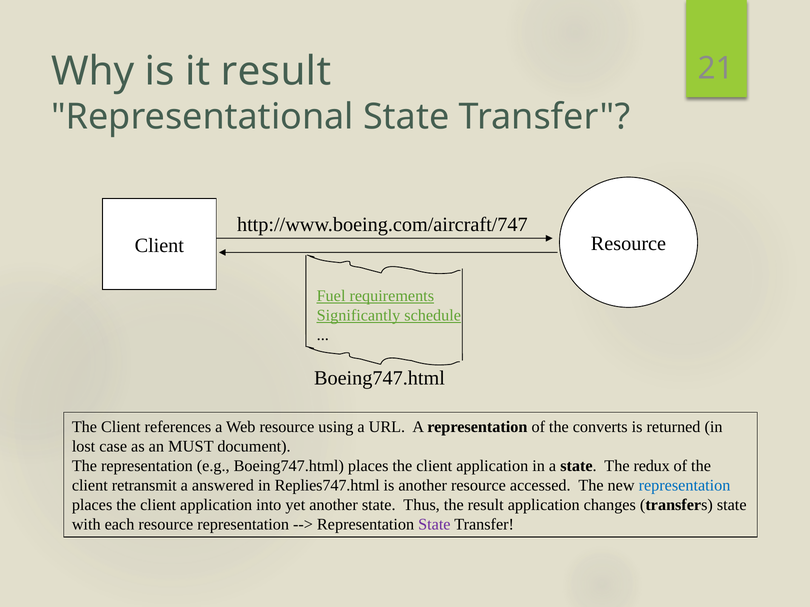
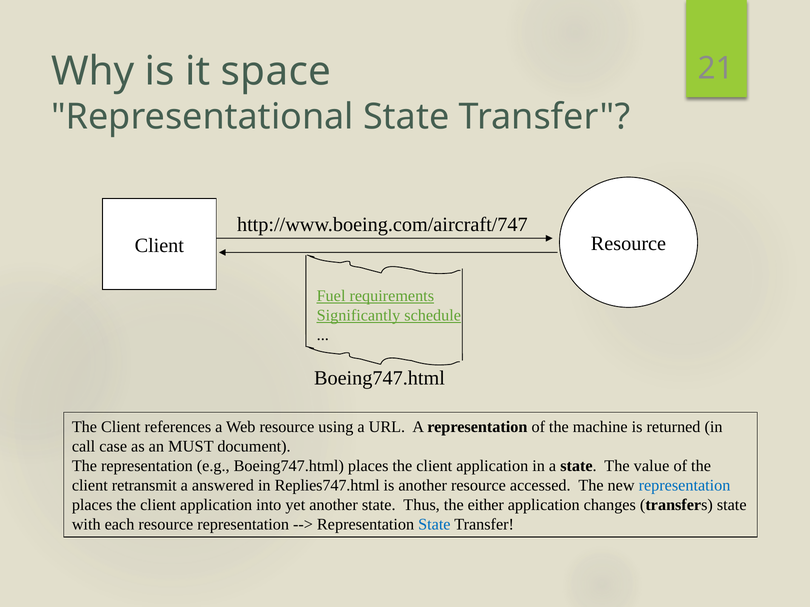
it result: result -> space
converts: converts -> machine
lost: lost -> call
redux: redux -> value
the result: result -> either
State at (434, 525) colour: purple -> blue
